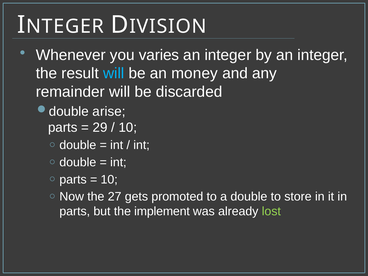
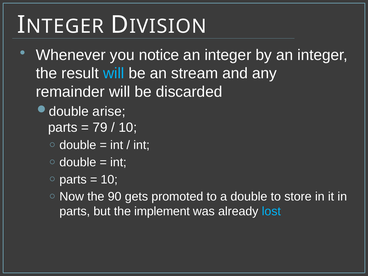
varies: varies -> notice
money: money -> stream
29: 29 -> 79
27: 27 -> 90
lost colour: light green -> light blue
